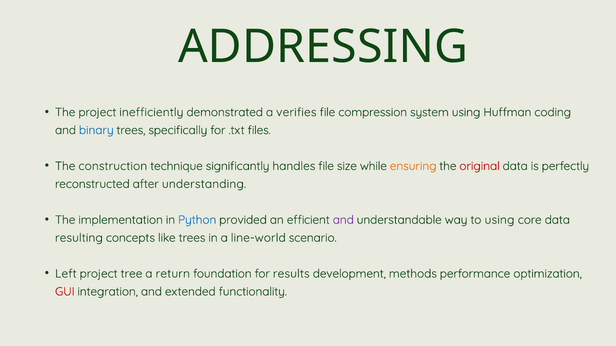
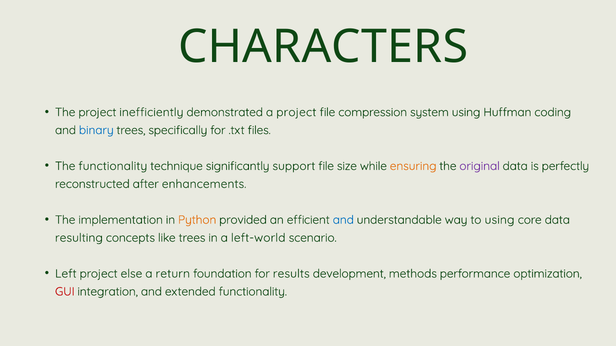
ADDRESSING: ADDRESSING -> CHARACTERS
a verifies: verifies -> project
The construction: construction -> functionality
handles: handles -> support
original colour: red -> purple
understanding: understanding -> enhancements
Python colour: blue -> orange
and at (343, 220) colour: purple -> blue
line-world: line-world -> left-world
tree: tree -> else
